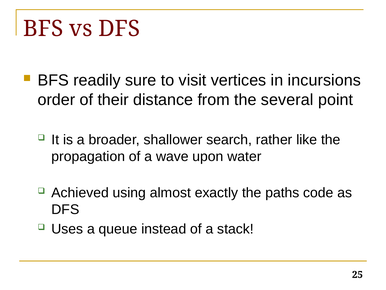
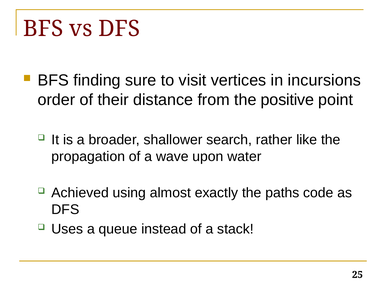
readily: readily -> finding
several: several -> positive
